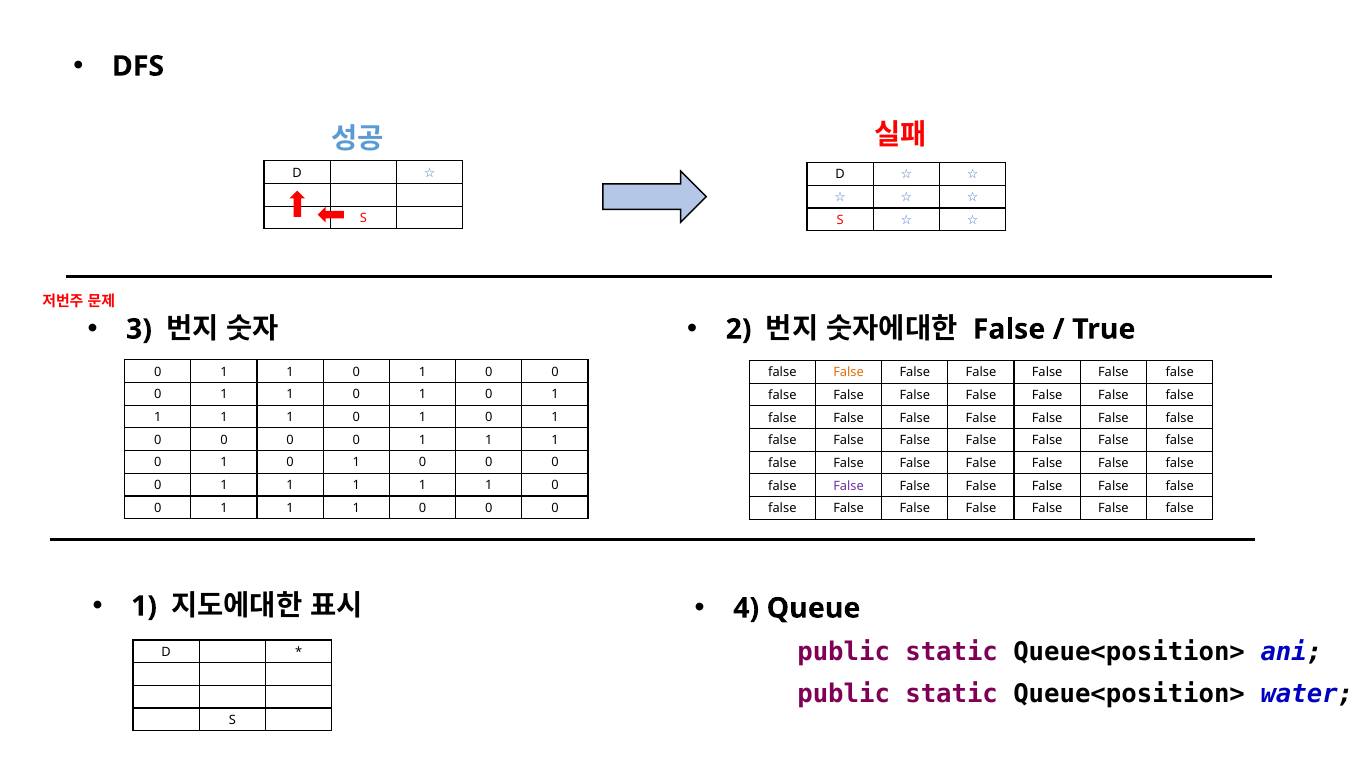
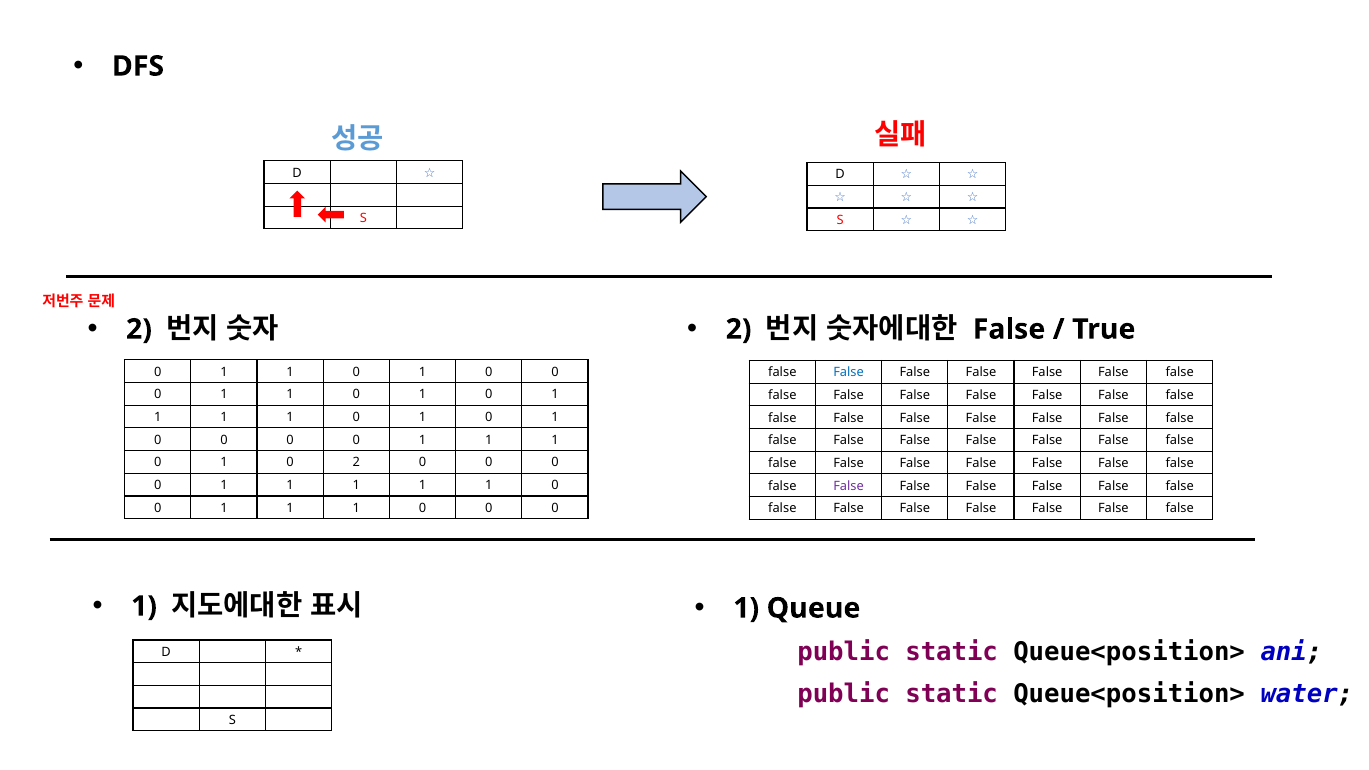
3 at (139, 329): 3 -> 2
False at (849, 373) colour: orange -> blue
1 at (356, 463): 1 -> 2
4 at (746, 608): 4 -> 1
